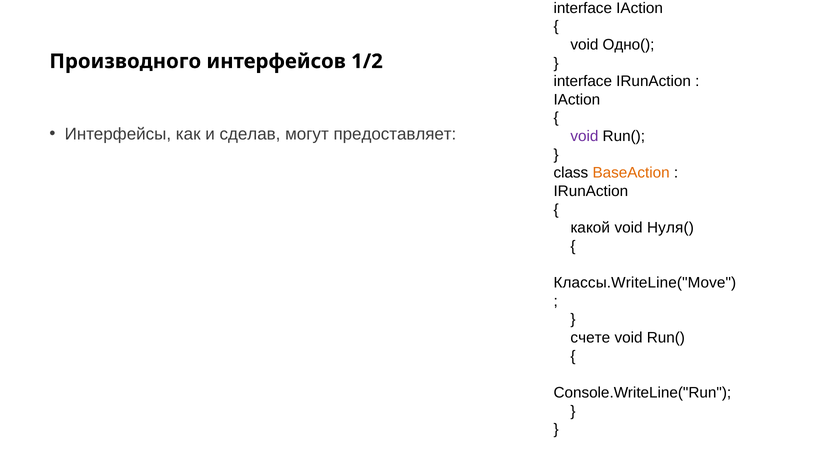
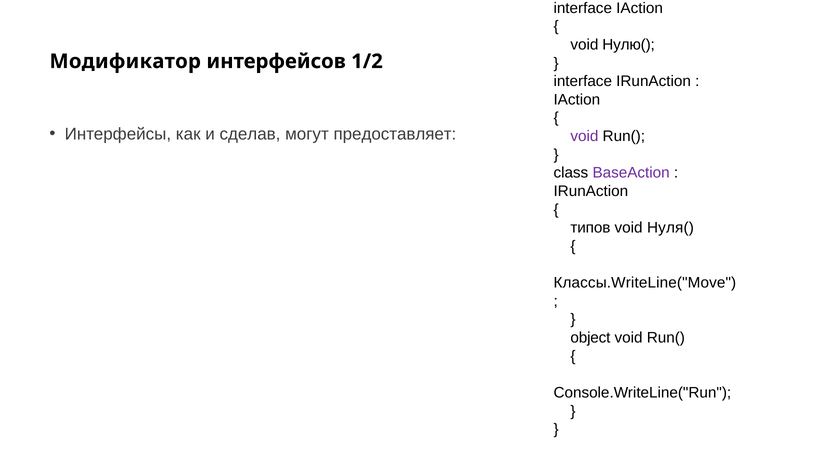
Одно(: Одно( -> Нулю(
Производного: Производного -> Модификатор
BaseAction colour: orange -> purple
какой: какой -> типов
счете: счете -> object
